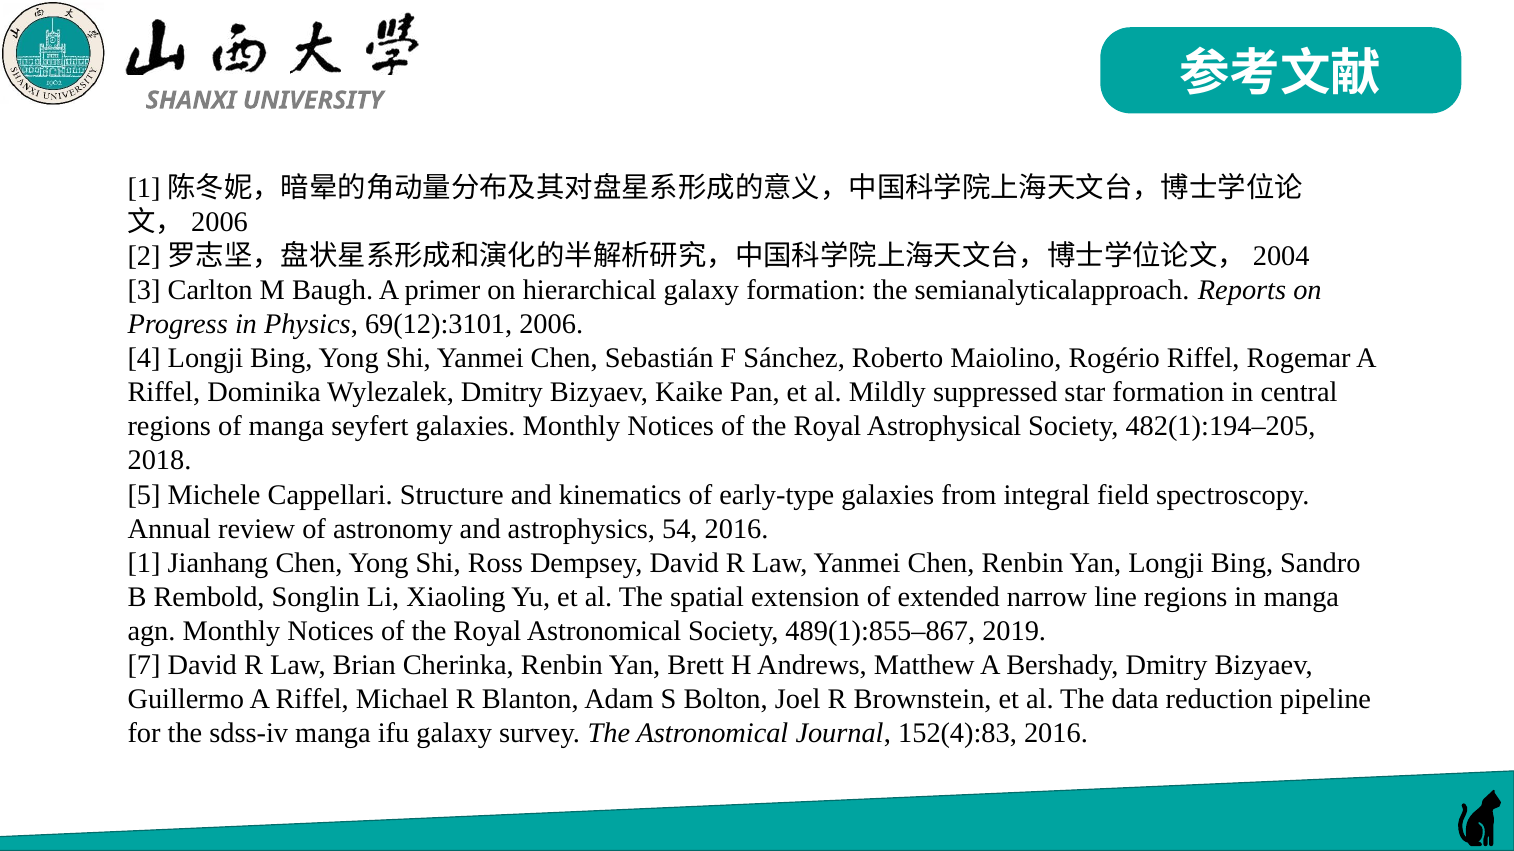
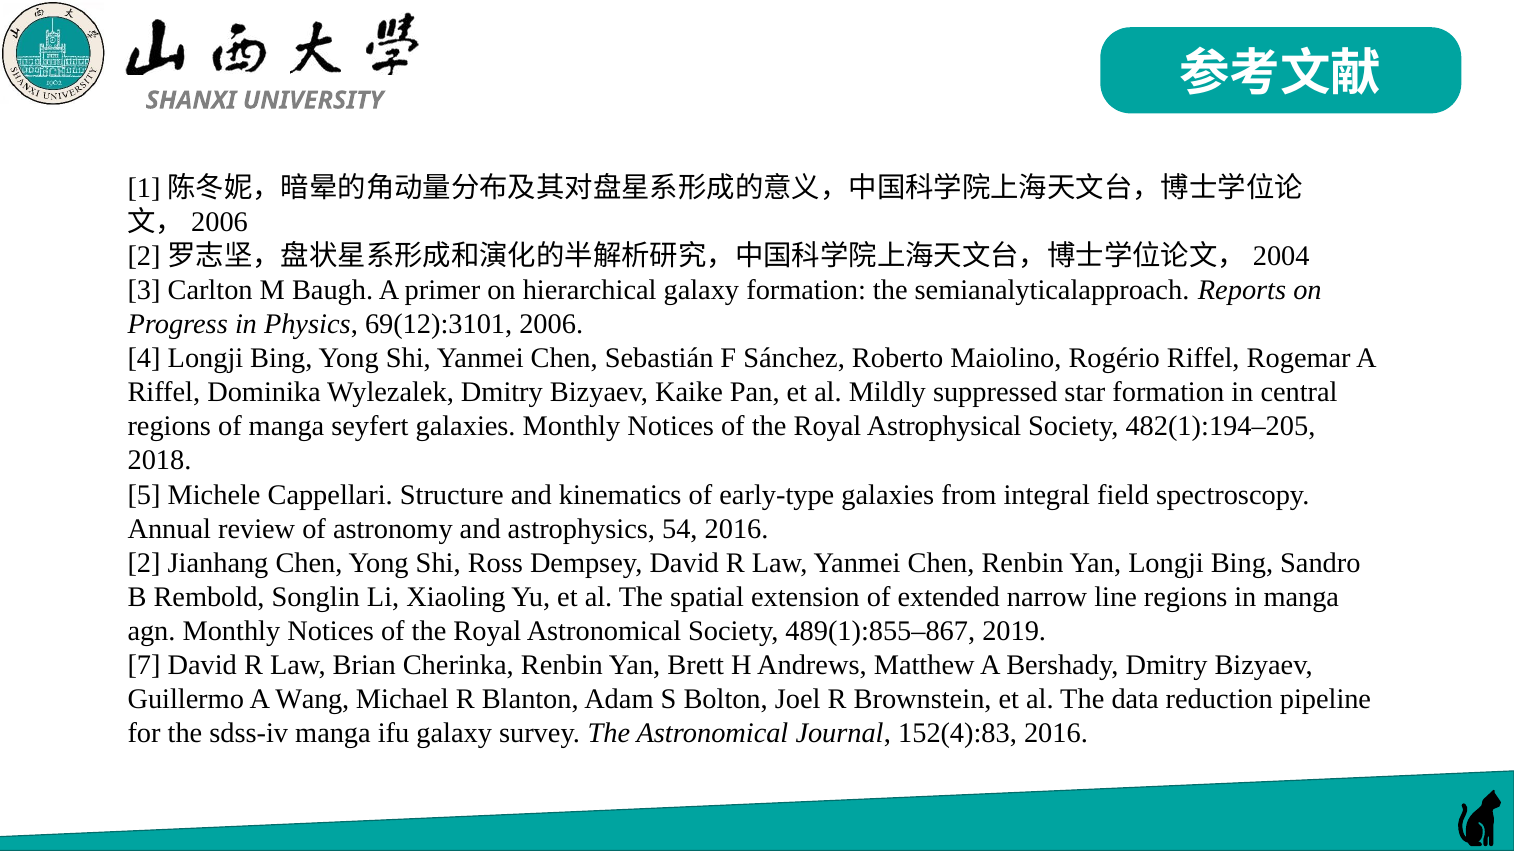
1: 1 -> 2
Guillermo A Riffel: Riffel -> Wang
